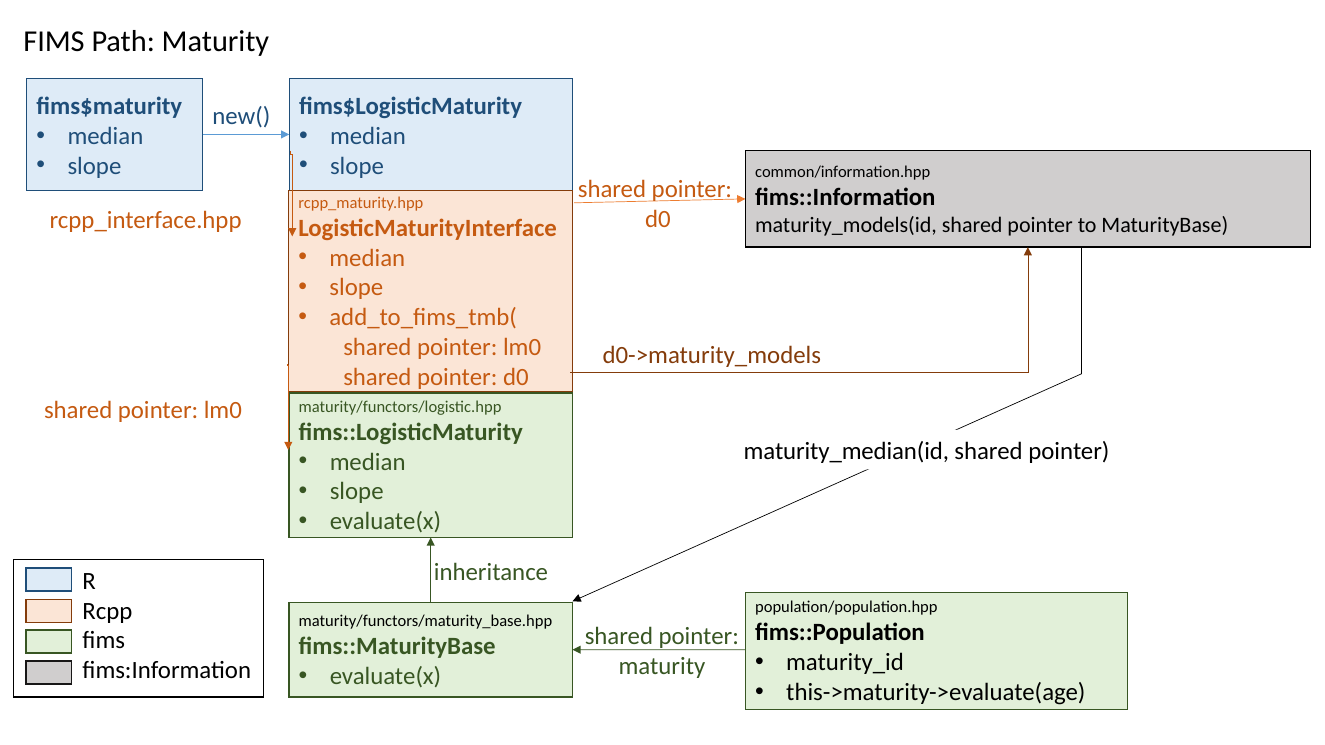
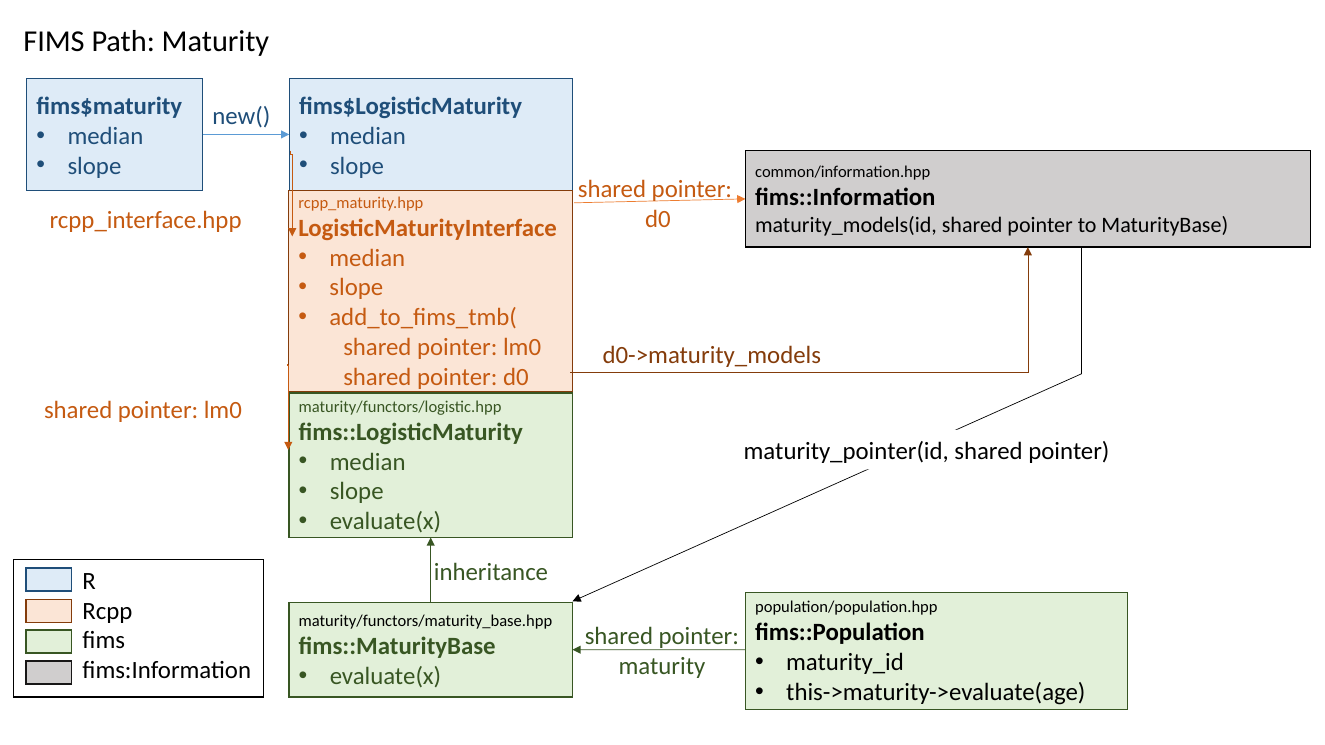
maturity_median(id: maturity_median(id -> maturity_pointer(id
